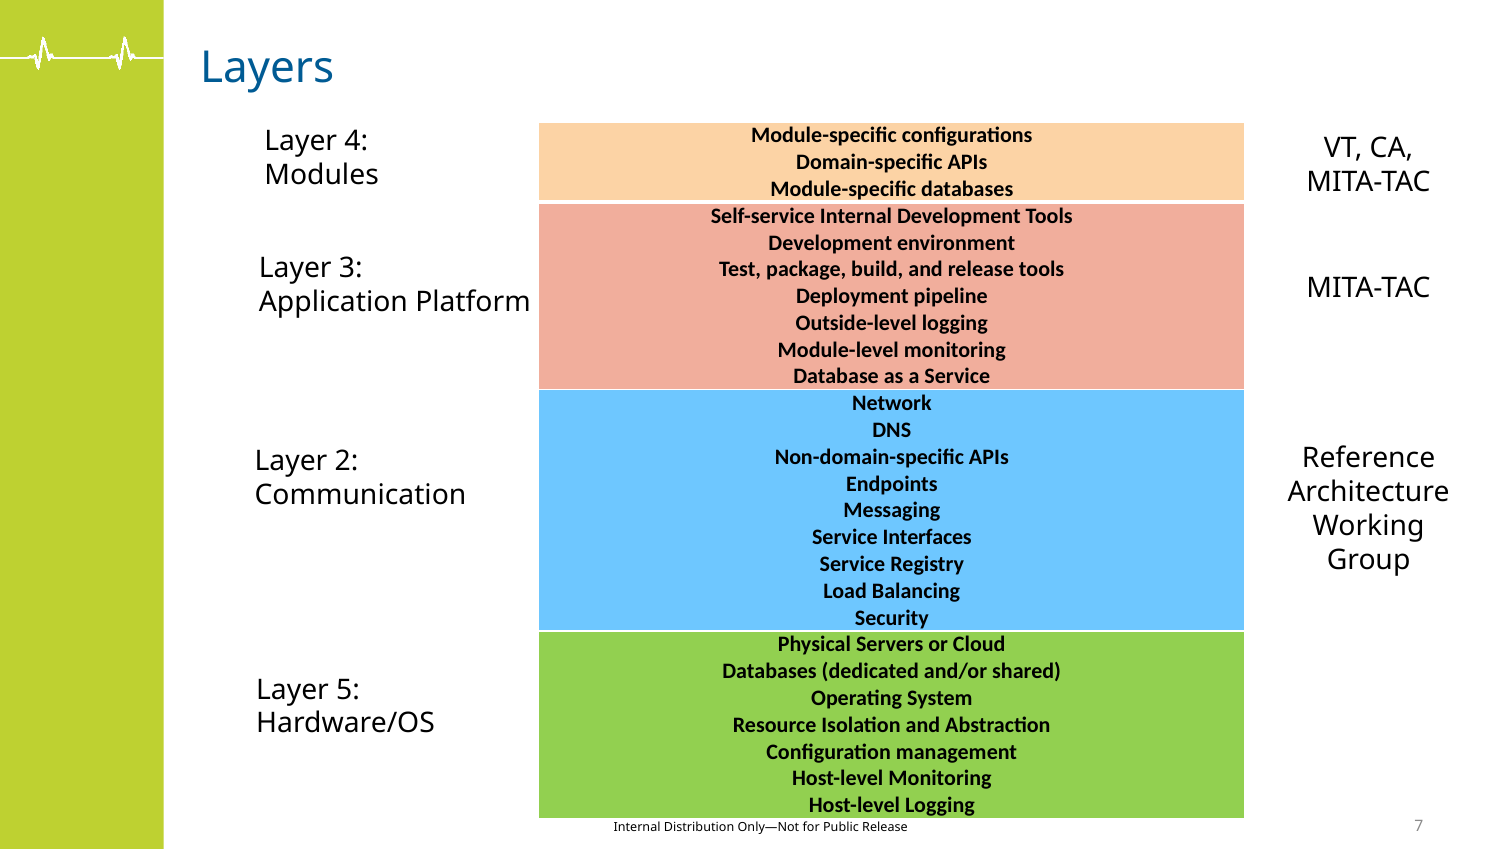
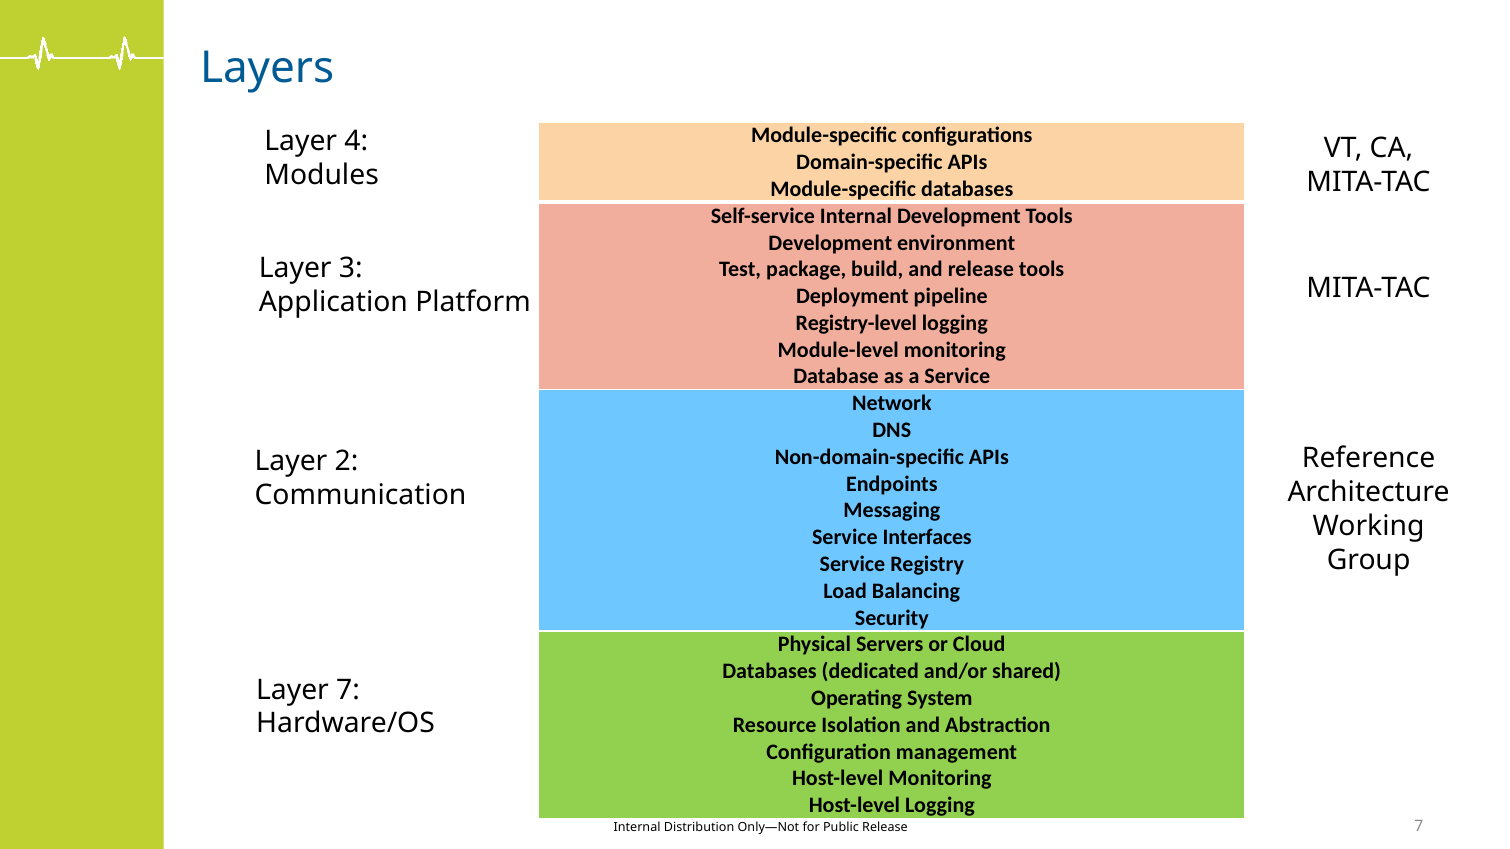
Outside-level: Outside-level -> Registry-level
Layer 5: 5 -> 7
